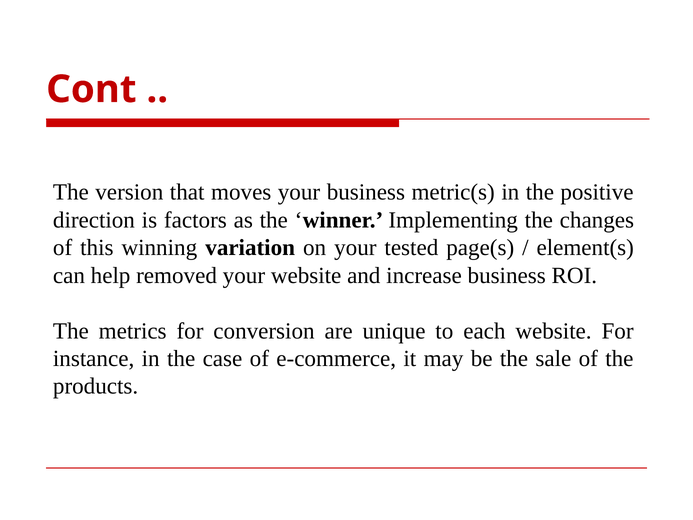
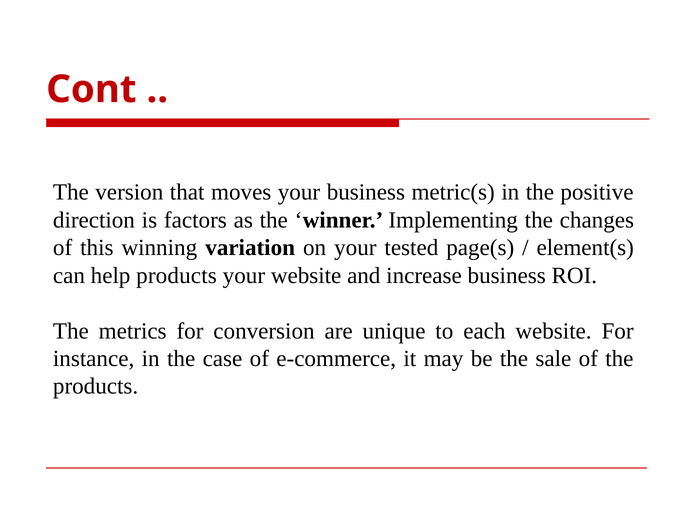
help removed: removed -> products
